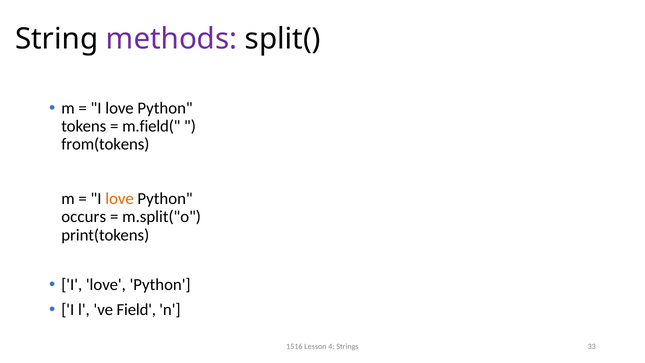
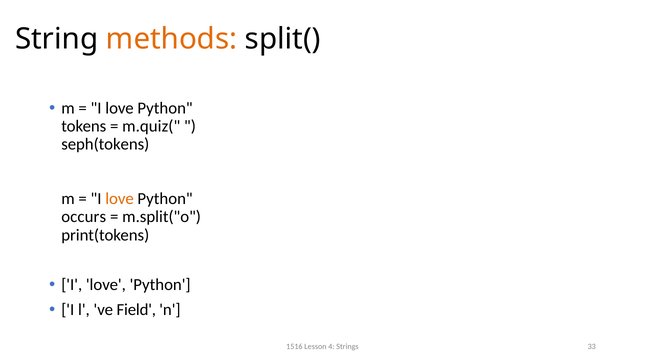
methods colour: purple -> orange
m.field(: m.field( -> m.quiz(
from(tokens: from(tokens -> seph(tokens
